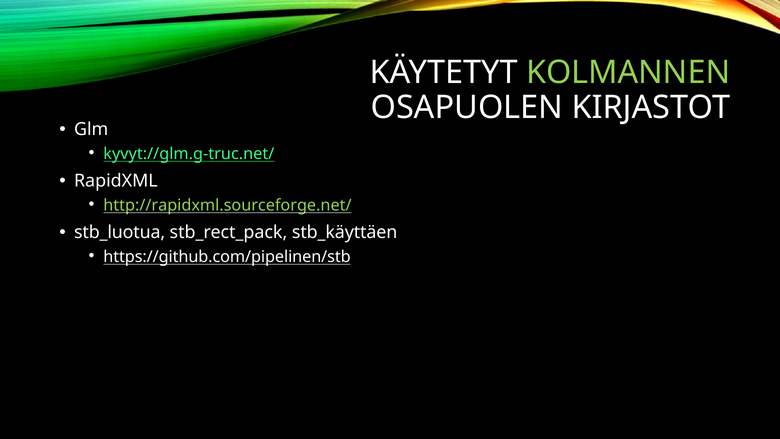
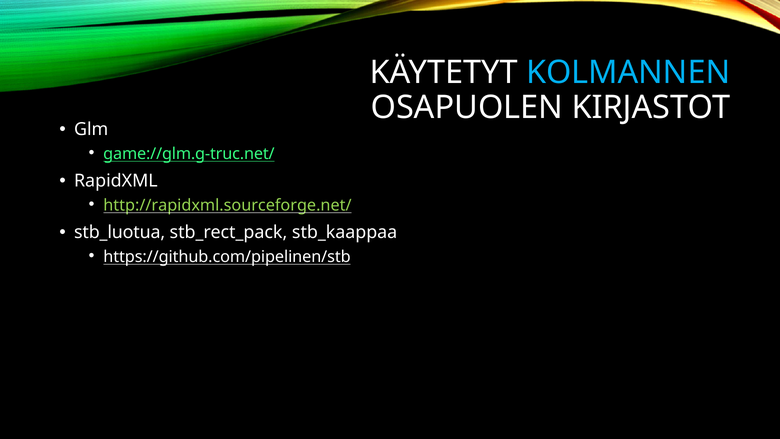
KOLMANNEN colour: light green -> light blue
kyvyt://glm.g-truc.net/: kyvyt://glm.g-truc.net/ -> game://glm.g-truc.net/
stb_käyttäen: stb_käyttäen -> stb_kaappaa
